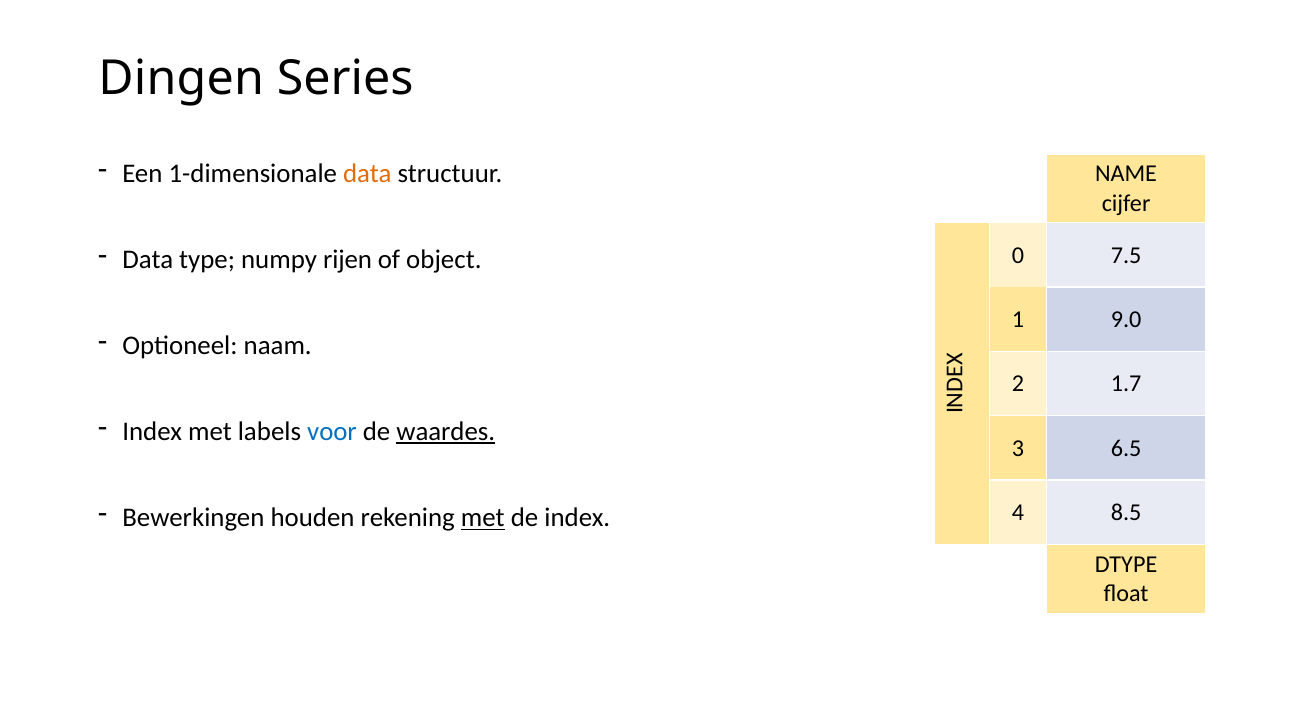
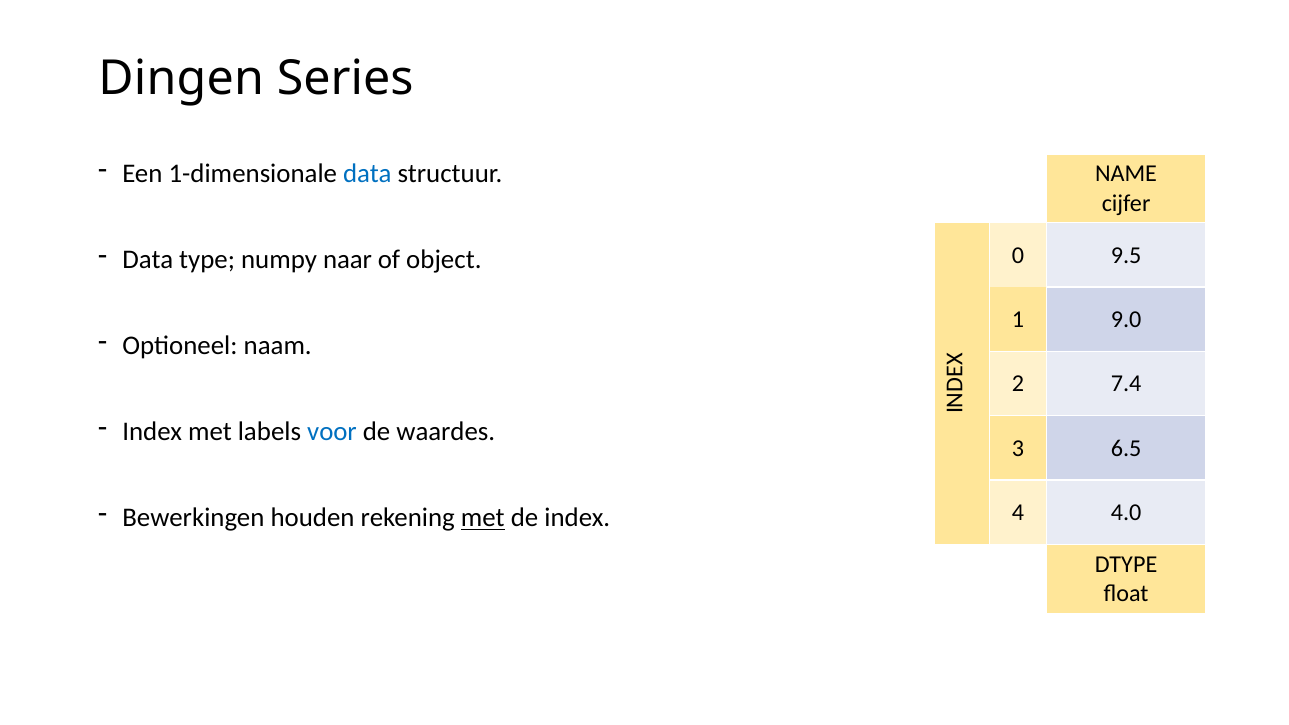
data at (367, 174) colour: orange -> blue
7.5: 7.5 -> 9.5
rijen: rijen -> naar
1.7: 1.7 -> 7.4
waardes underline: present -> none
8.5: 8.5 -> 4.0
